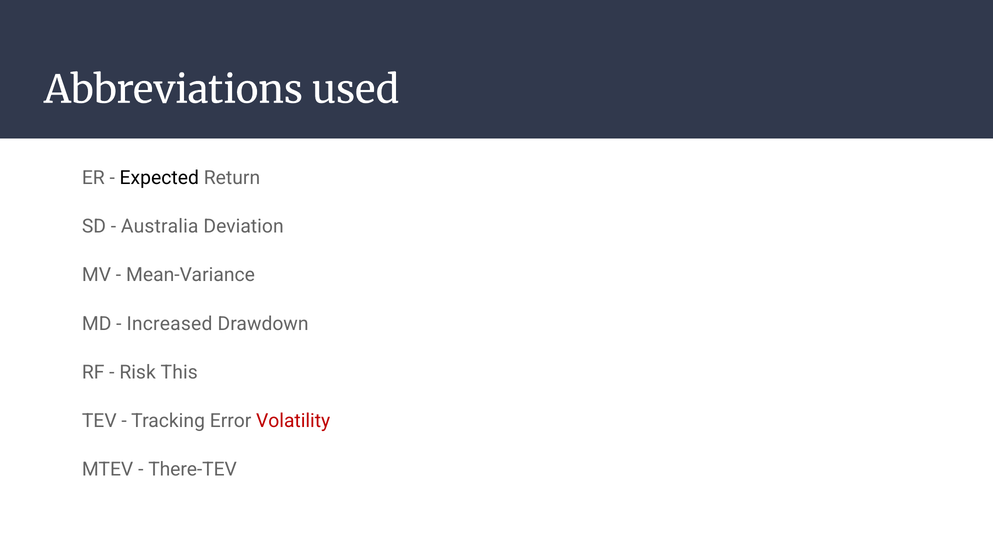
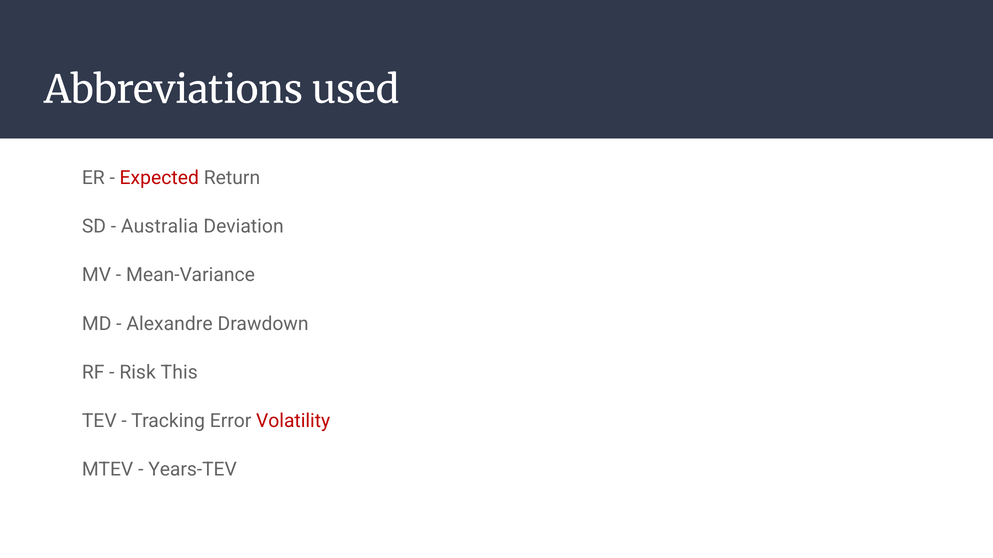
Expected colour: black -> red
Increased: Increased -> Alexandre
There-TEV: There-TEV -> Years-TEV
